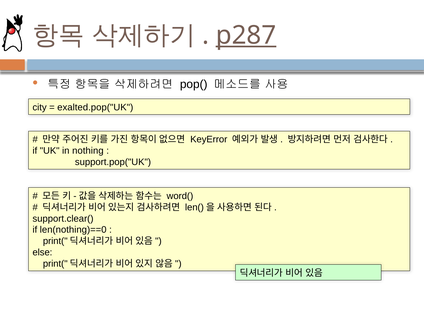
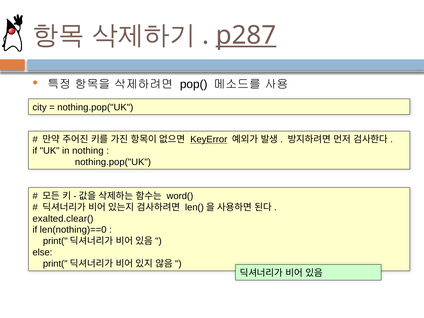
exalted.pop("UK at (95, 107): exalted.pop("UK -> nothing.pop("UK
KeyError underline: none -> present
support.pop("UK at (113, 162): support.pop("UK -> nothing.pop("UK
support.clear(: support.clear( -> exalted.clear(
